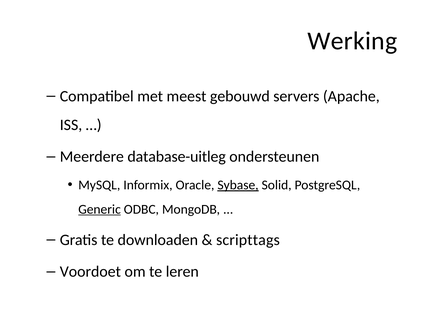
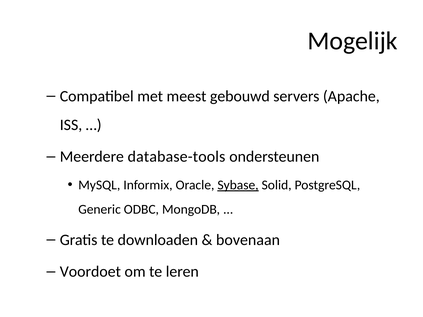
Werking: Werking -> Mogelijk
database-uitleg: database-uitleg -> database-tools
Generic underline: present -> none
scripttags: scripttags -> bovenaan
